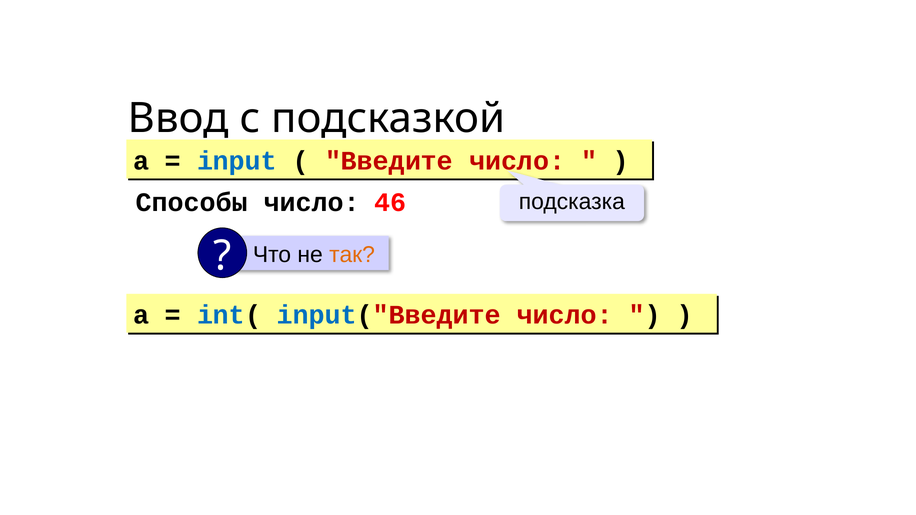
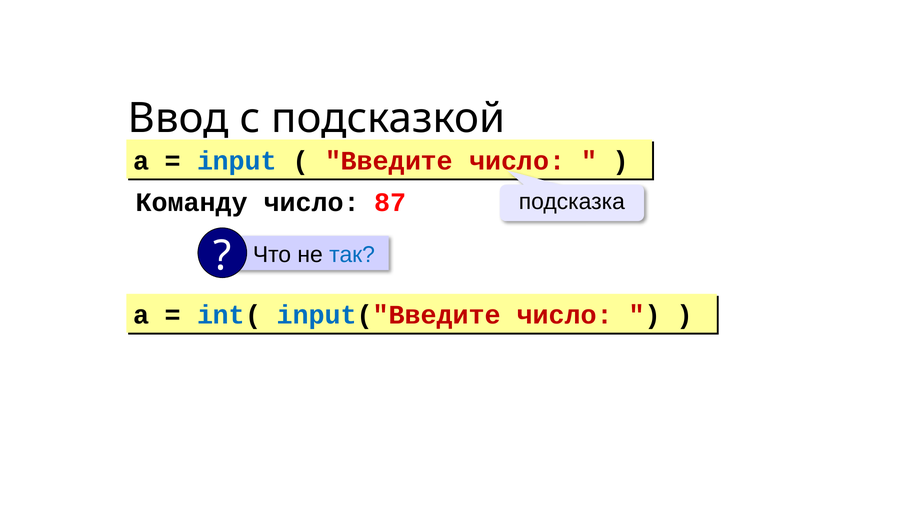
Способы: Способы -> Команду
46: 46 -> 87
так colour: orange -> blue
